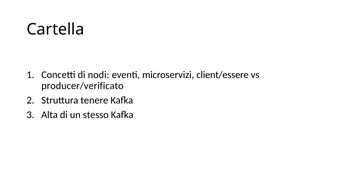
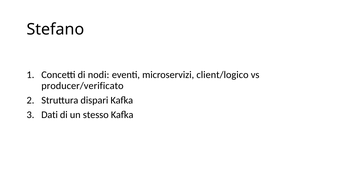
Cartella: Cartella -> Stefano
client/essere: client/essere -> client/logico
tenere: tenere -> dispari
Alta: Alta -> Dati
